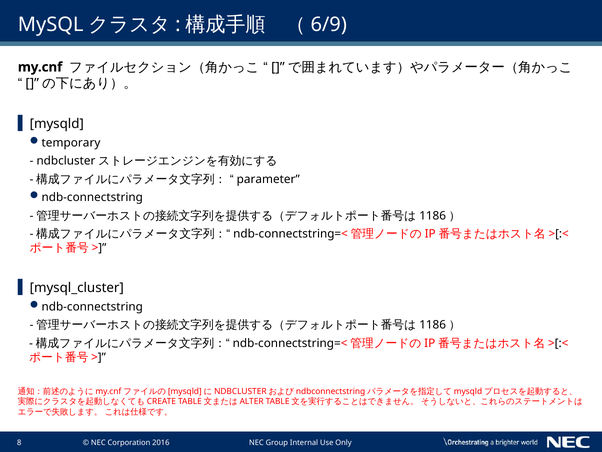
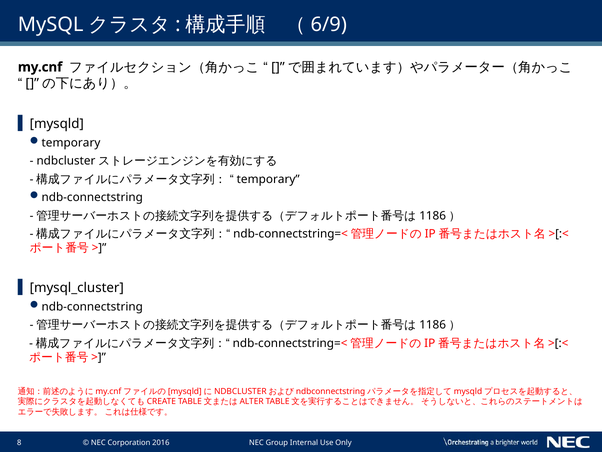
parameter at (268, 179): parameter -> temporary
